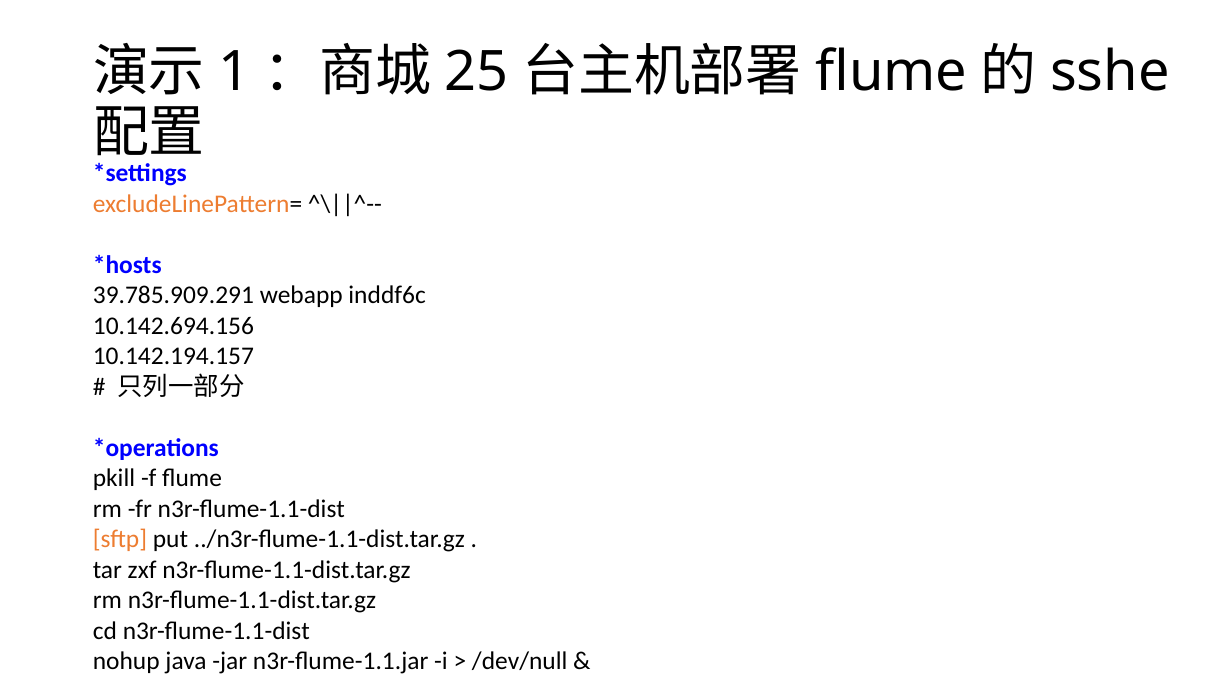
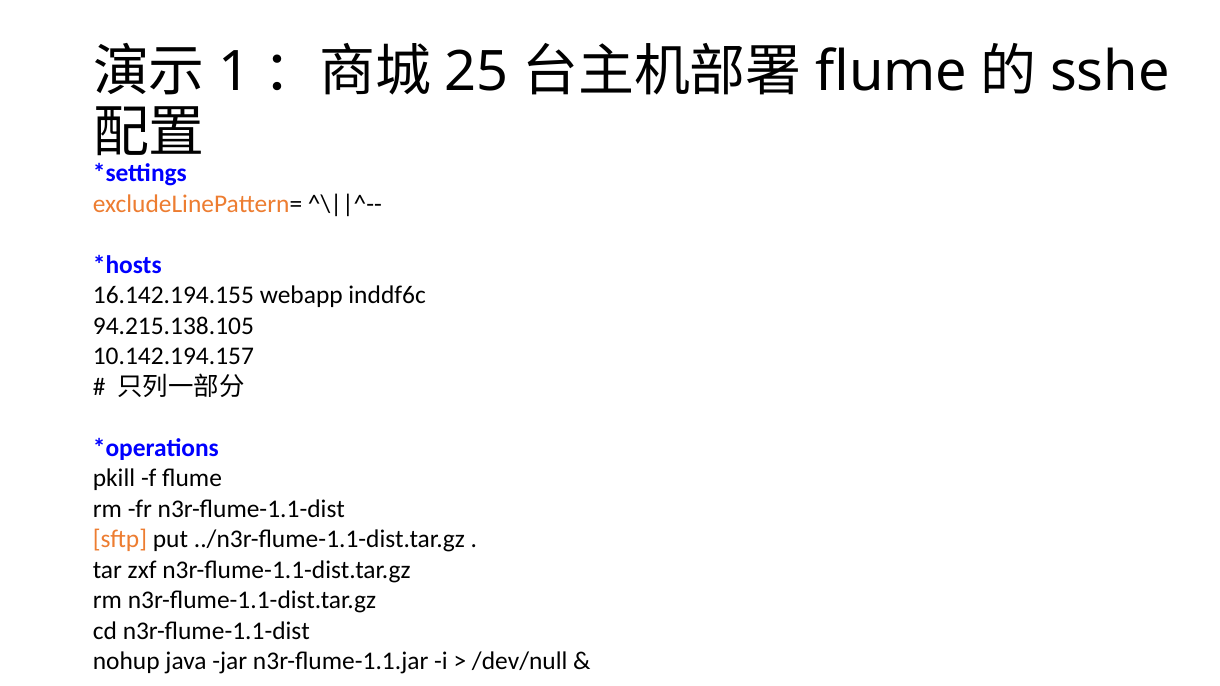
39.785.909.291: 39.785.909.291 -> 16.142.194.155
10.142.694.156: 10.142.694.156 -> 94.215.138.105
